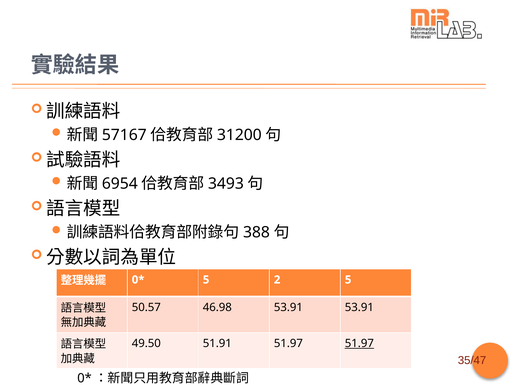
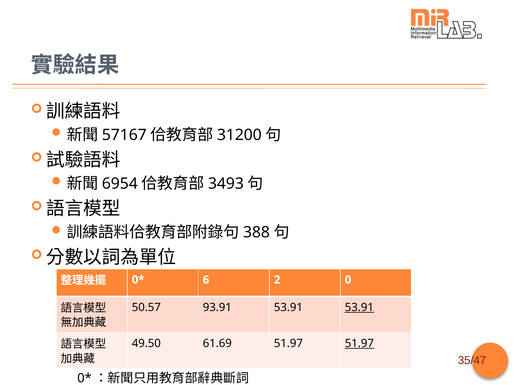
5 at (206, 280): 5 -> 6
2 5: 5 -> 0
46.98: 46.98 -> 93.91
53.91 at (359, 308) underline: none -> present
51.91: 51.91 -> 61.69
